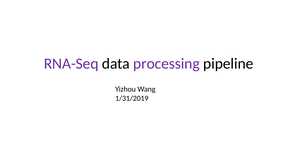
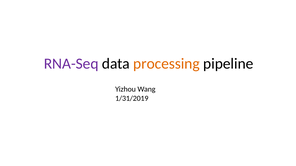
processing colour: purple -> orange
